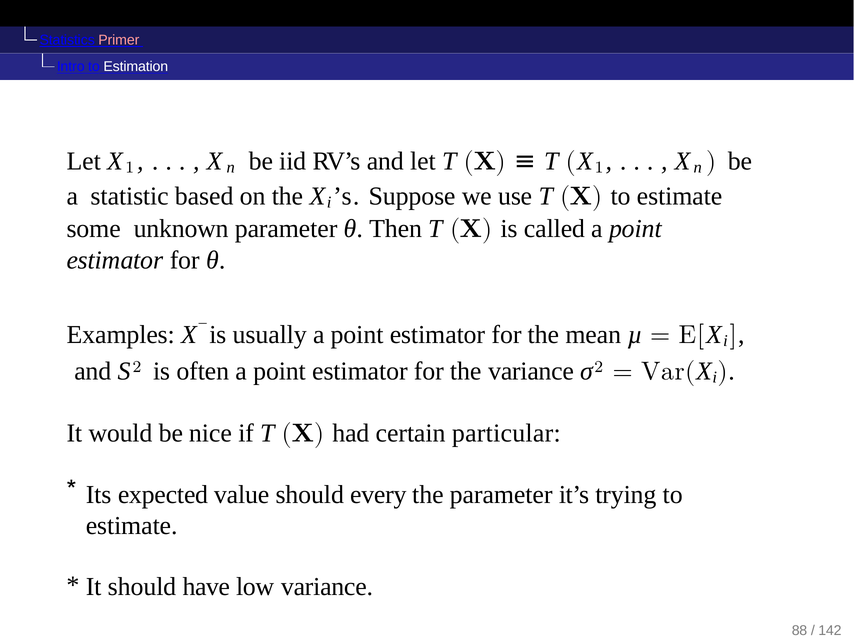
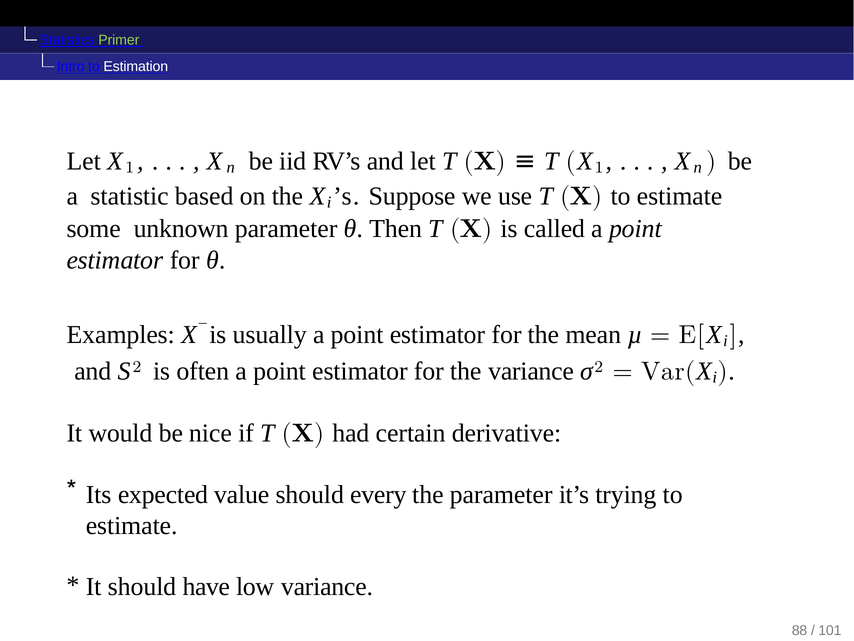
Primer colour: pink -> light green
particular: particular -> derivative
142: 142 -> 101
